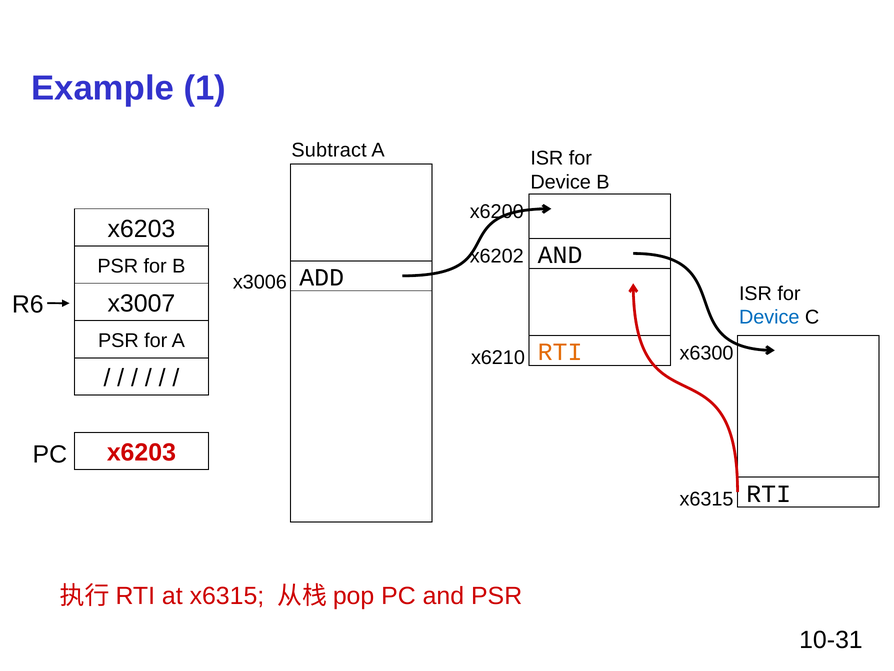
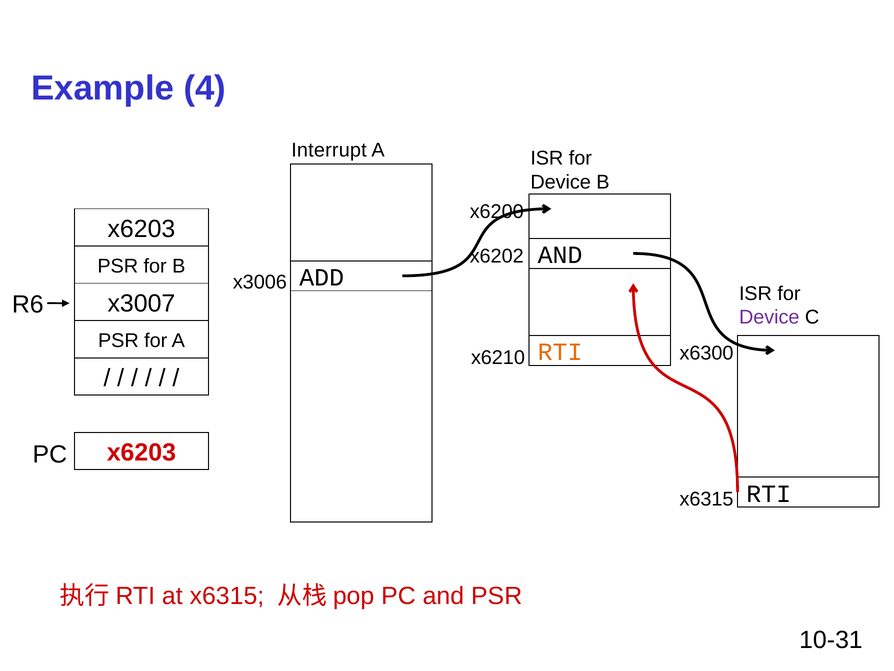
1: 1 -> 4
Subtract: Subtract -> Interrupt
Device at (769, 317) colour: blue -> purple
